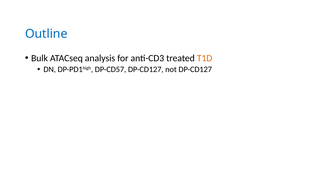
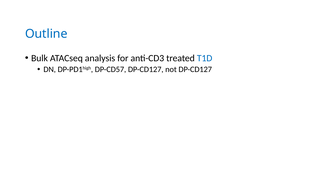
T1D colour: orange -> blue
